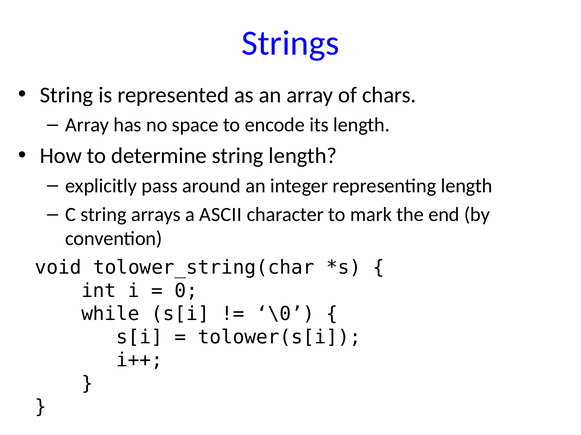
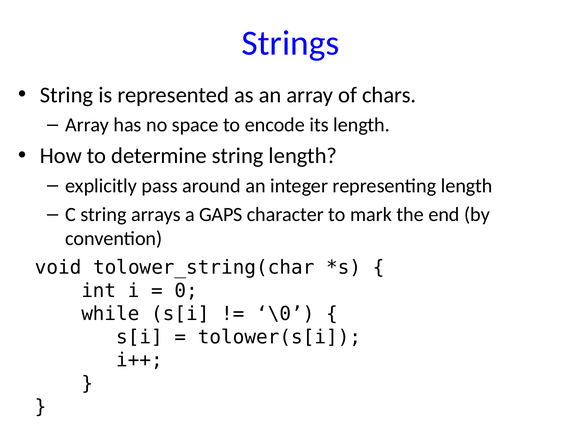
ASCII: ASCII -> GAPS
